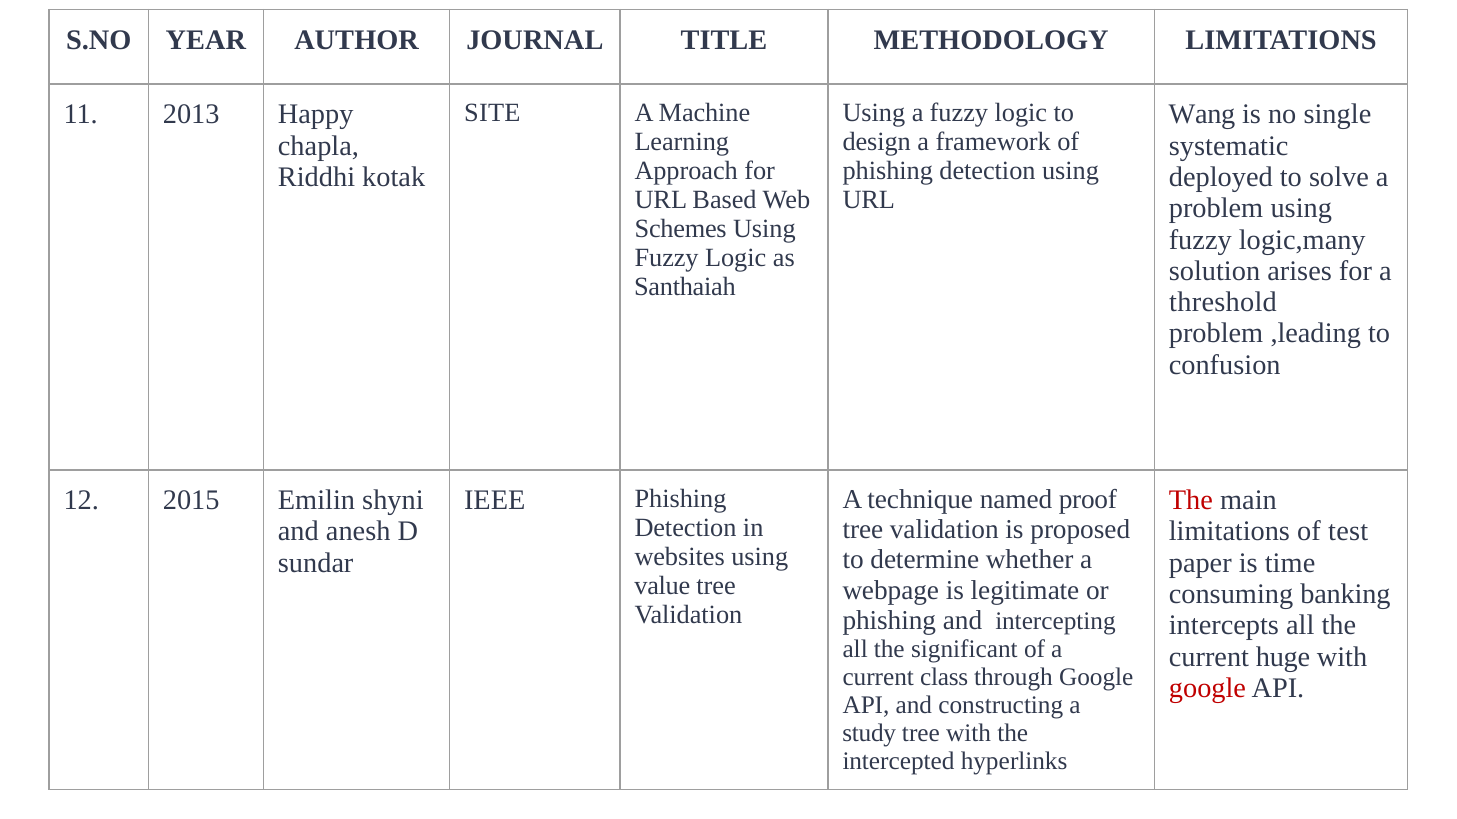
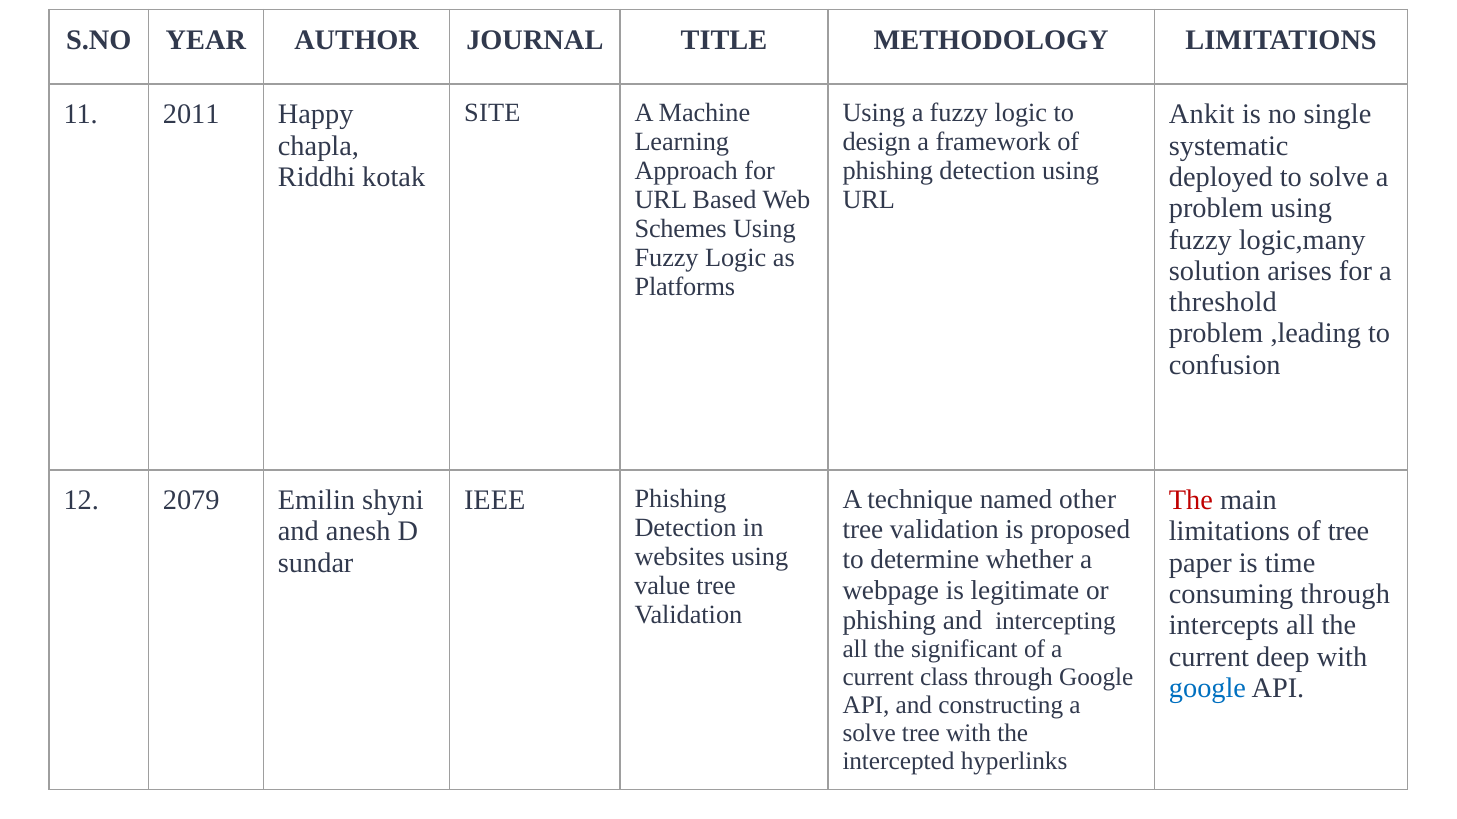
2013: 2013 -> 2011
Wang: Wang -> Ankit
Santhaiah: Santhaiah -> Platforms
proof: proof -> other
2015: 2015 -> 2079
of test: test -> tree
consuming banking: banking -> through
huge: huge -> deep
google at (1207, 689) colour: red -> blue
study at (869, 733): study -> solve
